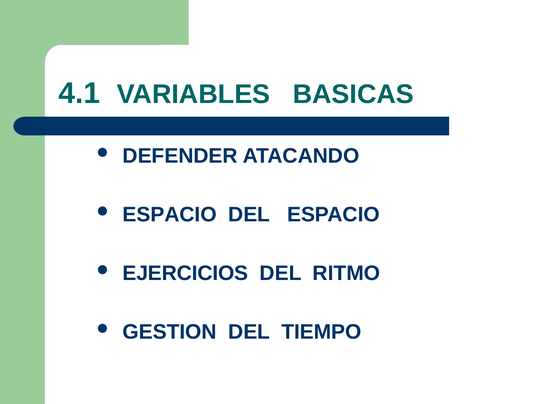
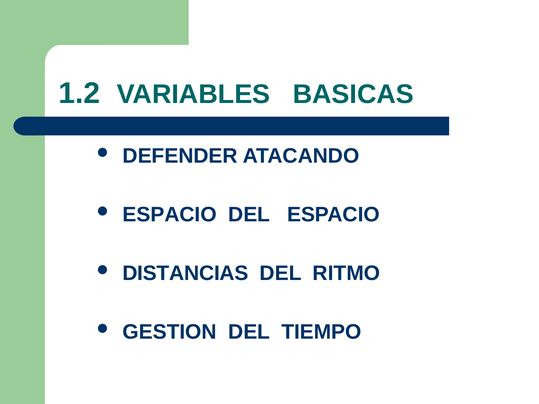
4.1: 4.1 -> 1.2
EJERCICIOS: EJERCICIOS -> DISTANCIAS
